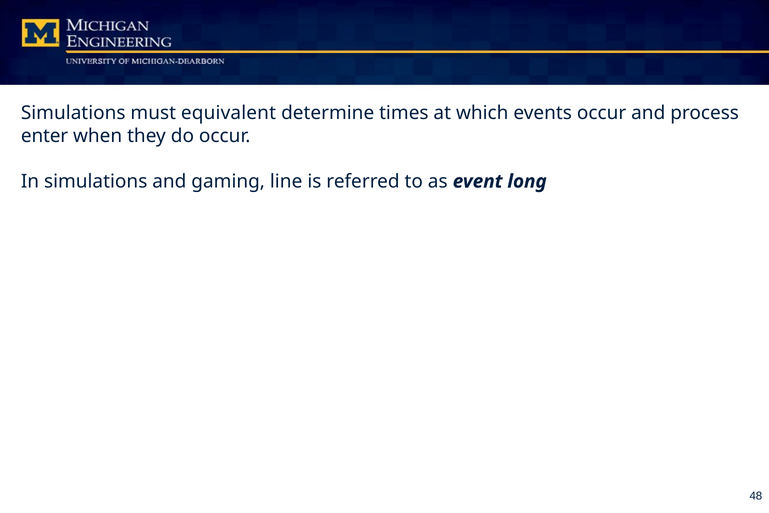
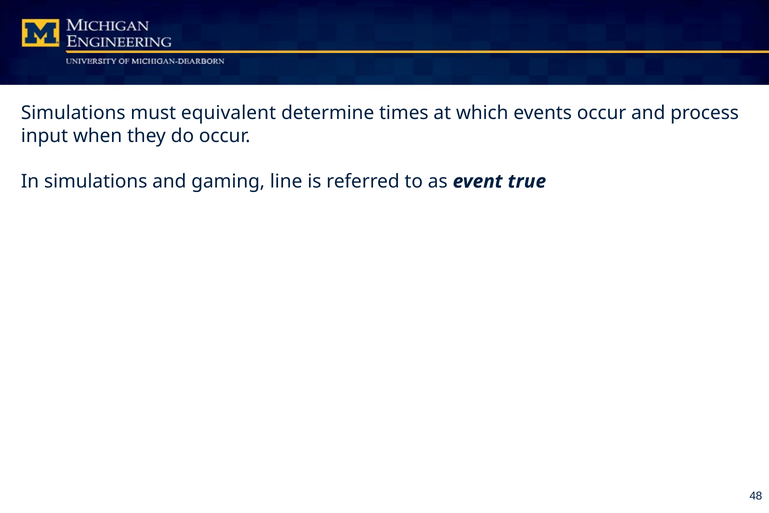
enter: enter -> input
long: long -> true
